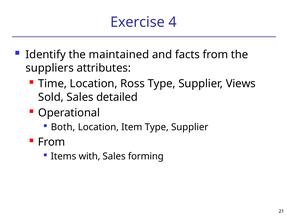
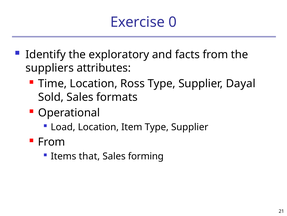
4: 4 -> 0
maintained: maintained -> exploratory
Views: Views -> Dayal
detailed: detailed -> formats
Both: Both -> Load
with: with -> that
